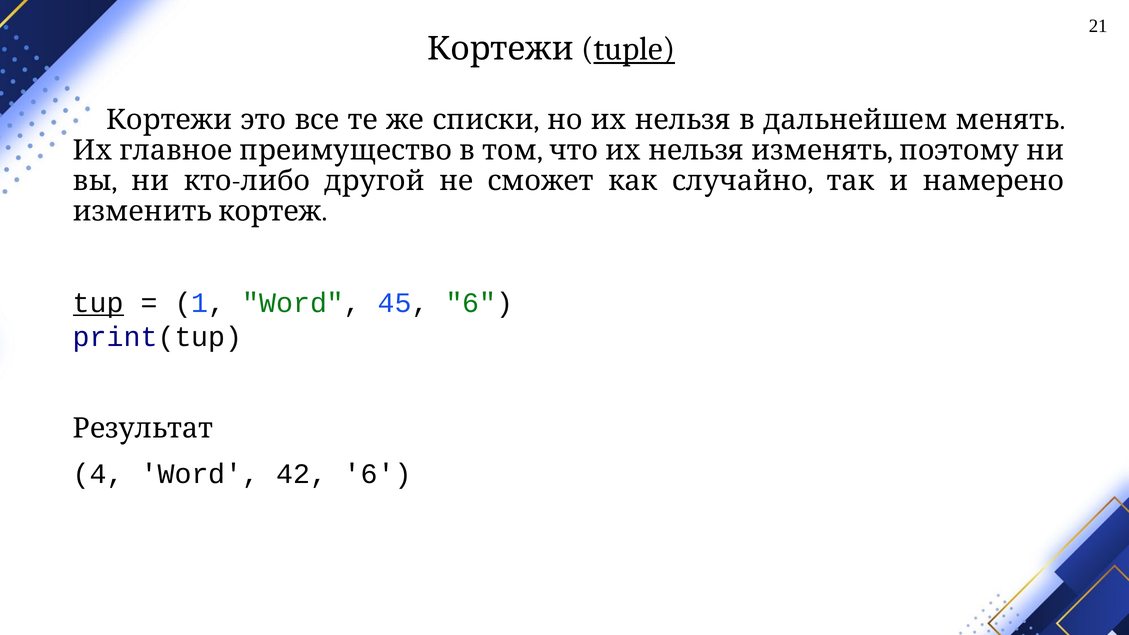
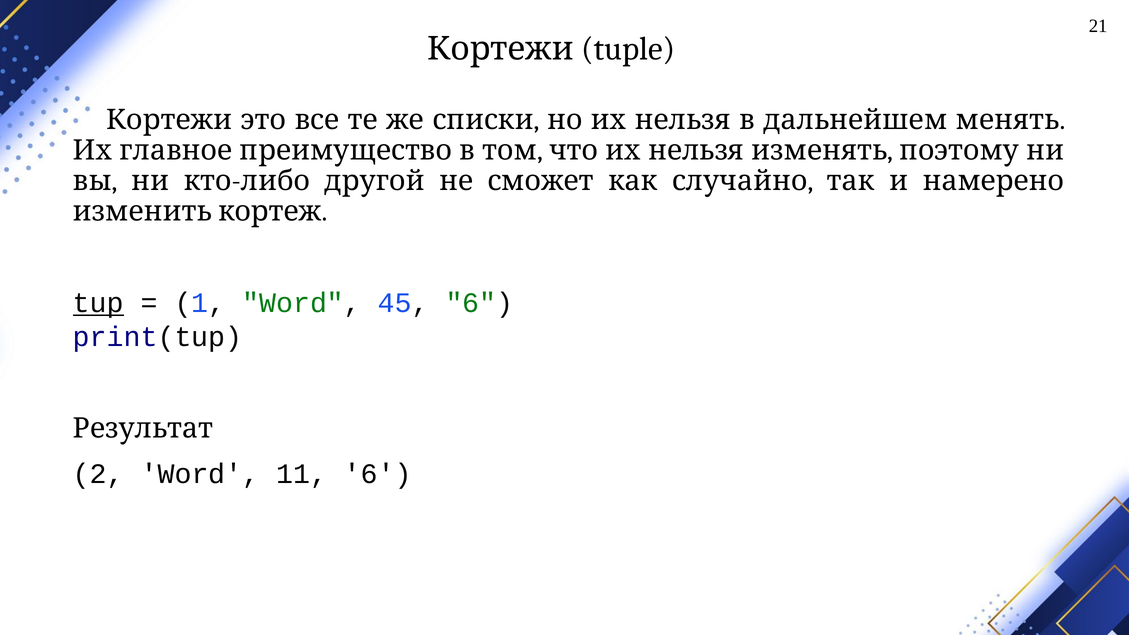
tuple underline: present -> none
4: 4 -> 2
42: 42 -> 11
